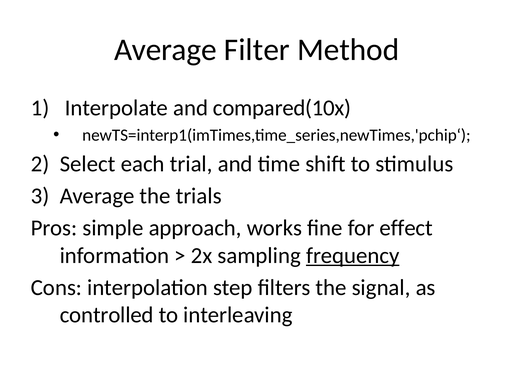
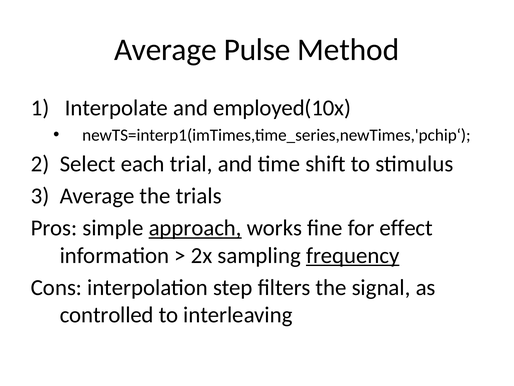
Filter: Filter -> Pulse
compared(10x: compared(10x -> employed(10x
approach underline: none -> present
